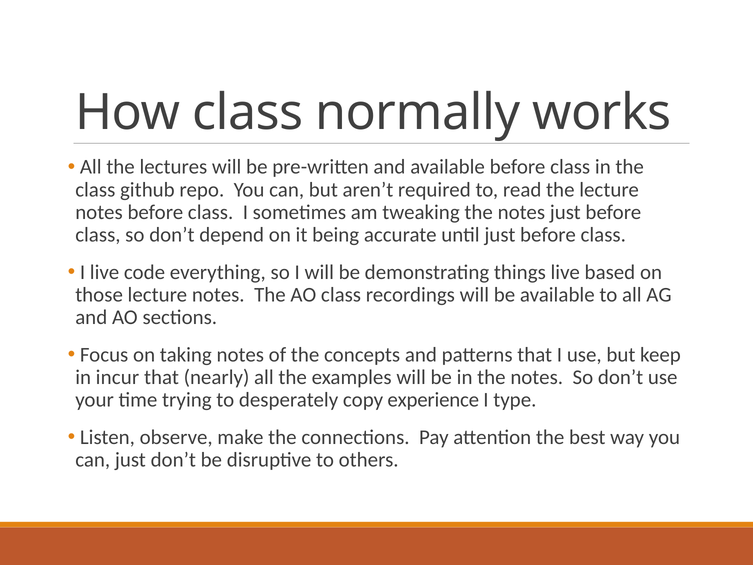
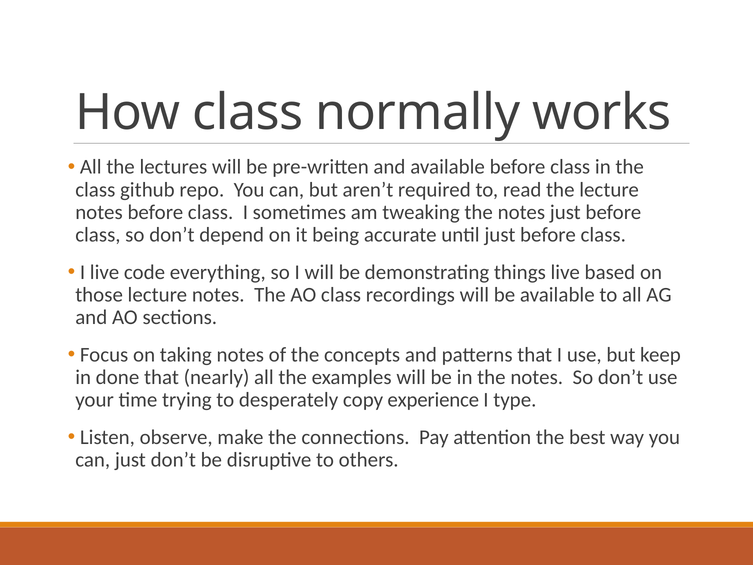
incur: incur -> done
